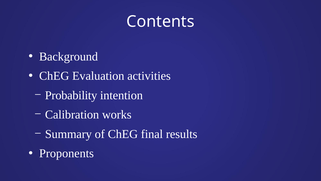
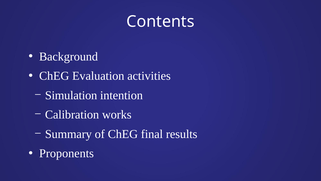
Probability: Probability -> Simulation
